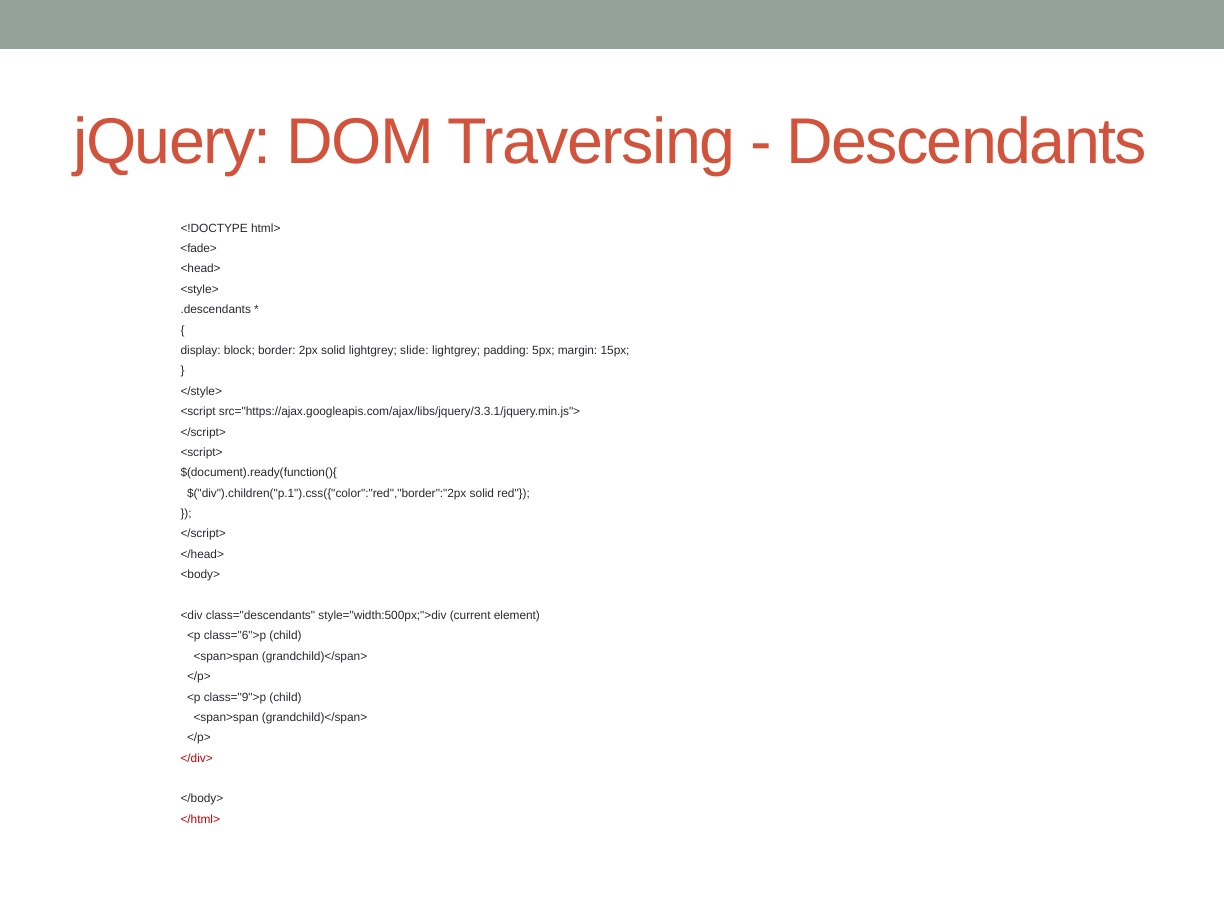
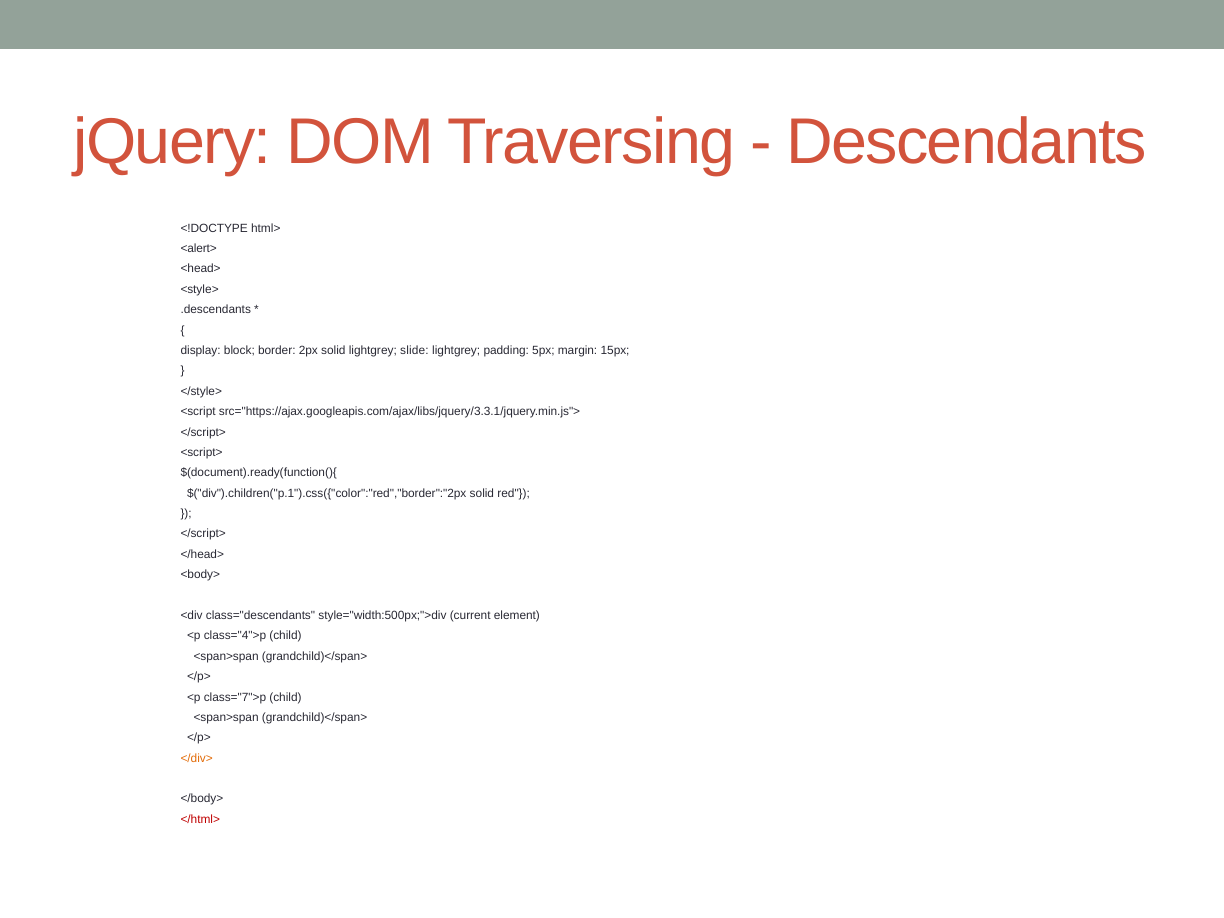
<fade>: <fade> -> <alert>
class="6">p: class="6">p -> class="4">p
class="9">p: class="9">p -> class="7">p
</div> colour: red -> orange
